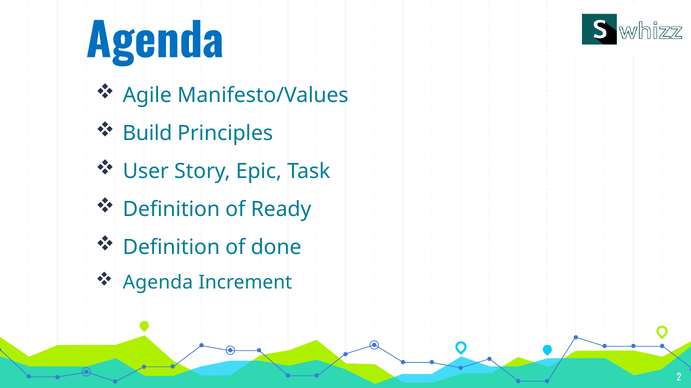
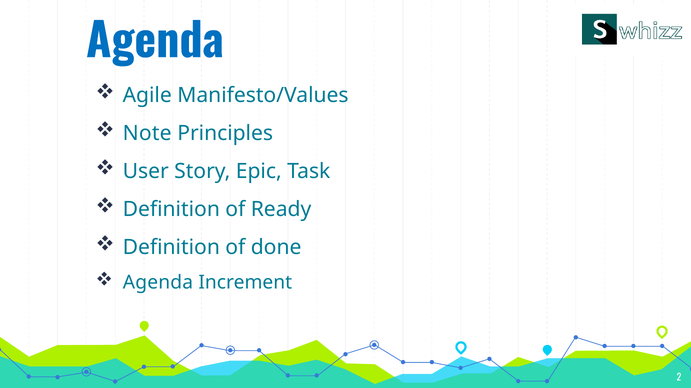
Build: Build -> Note
